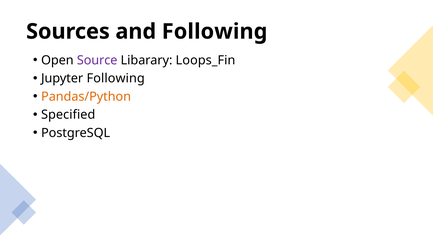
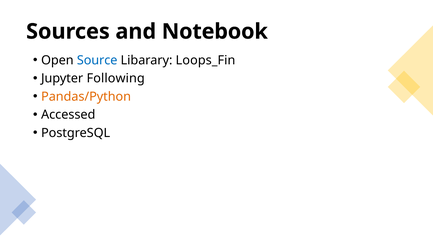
and Following: Following -> Notebook
Source colour: purple -> blue
Specified: Specified -> Accessed
